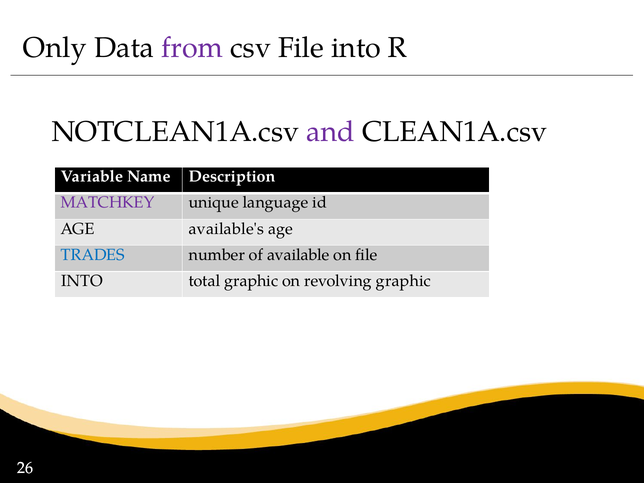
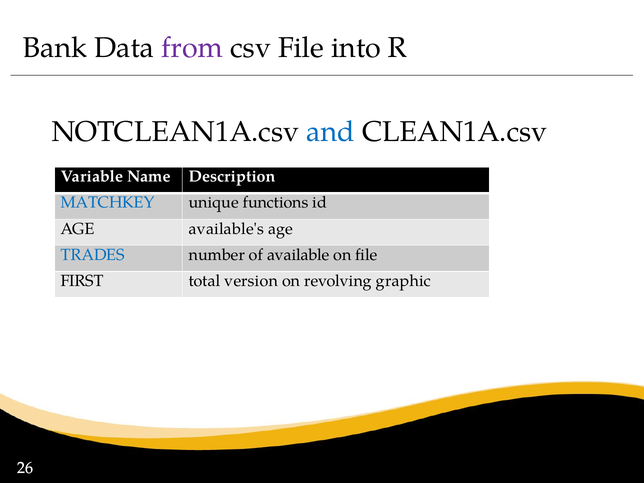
Only: Only -> Bank
and colour: purple -> blue
MATCHKEY colour: purple -> blue
language: language -> functions
INTO at (82, 281): INTO -> FIRST
total graphic: graphic -> version
